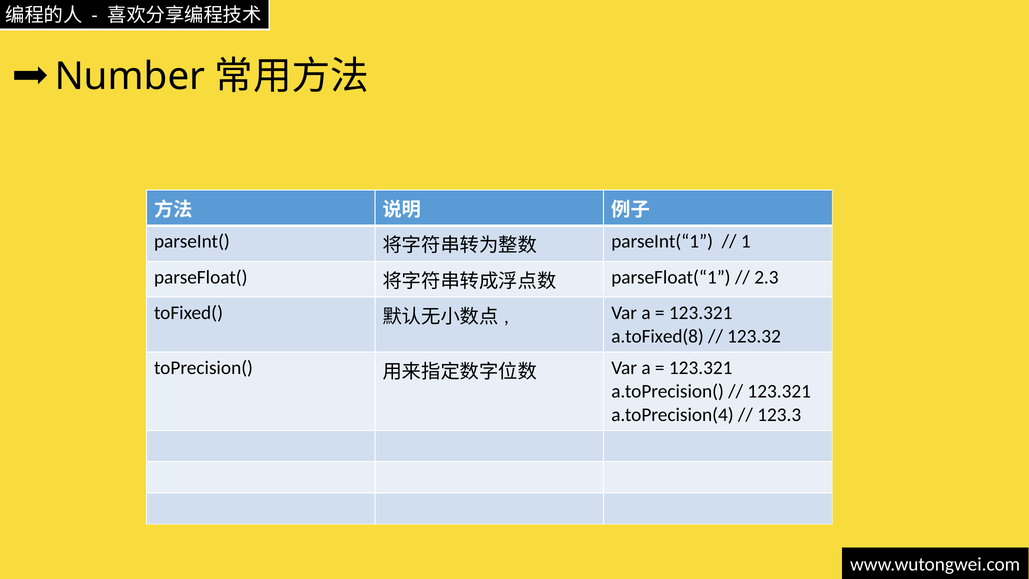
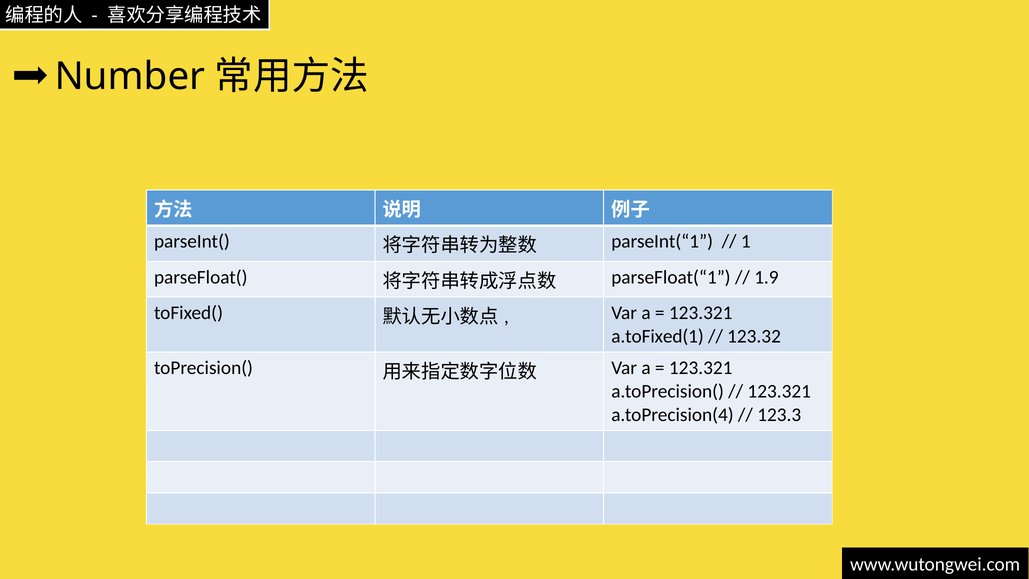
2.3: 2.3 -> 1.9
a.toFixed(8: a.toFixed(8 -> a.toFixed(1
